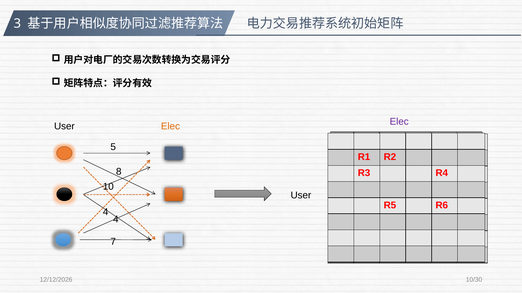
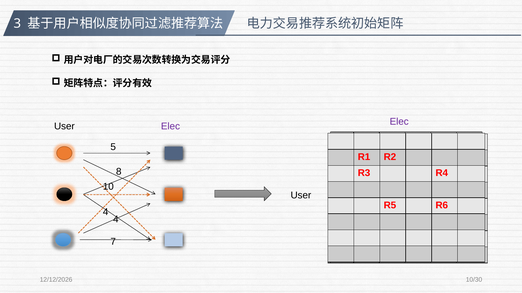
Elec at (170, 127) colour: orange -> purple
